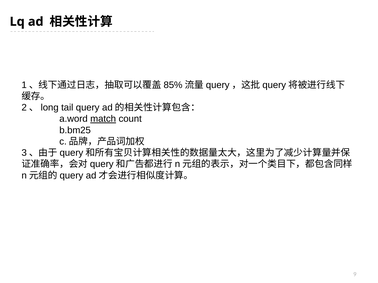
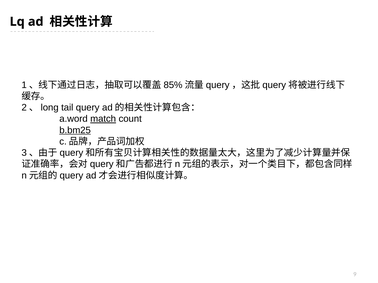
b.bm25 underline: none -> present
